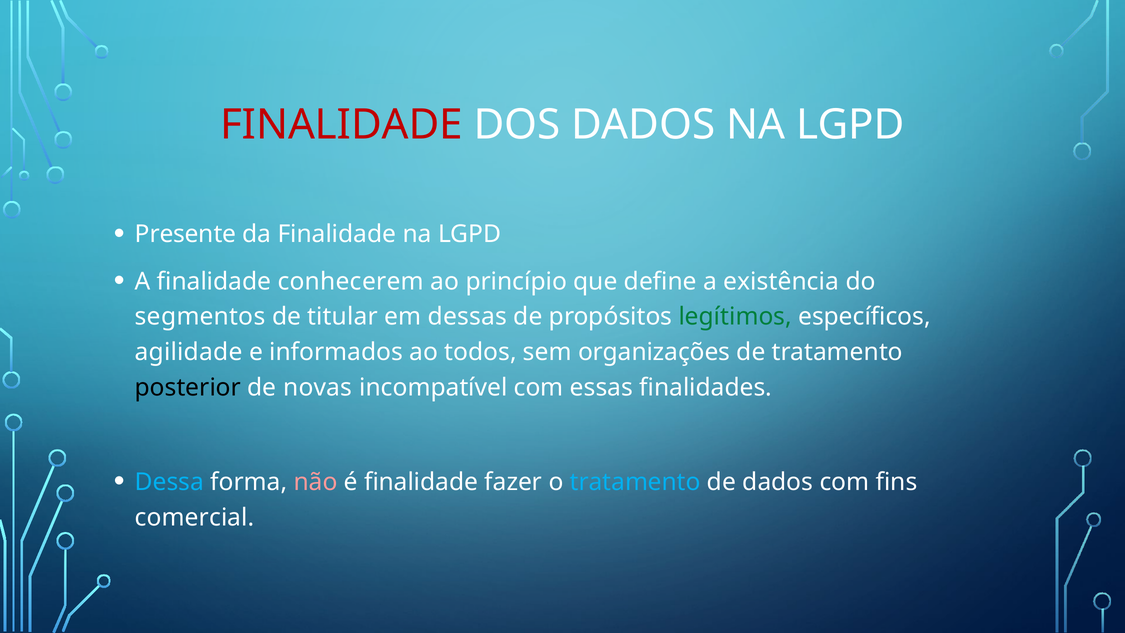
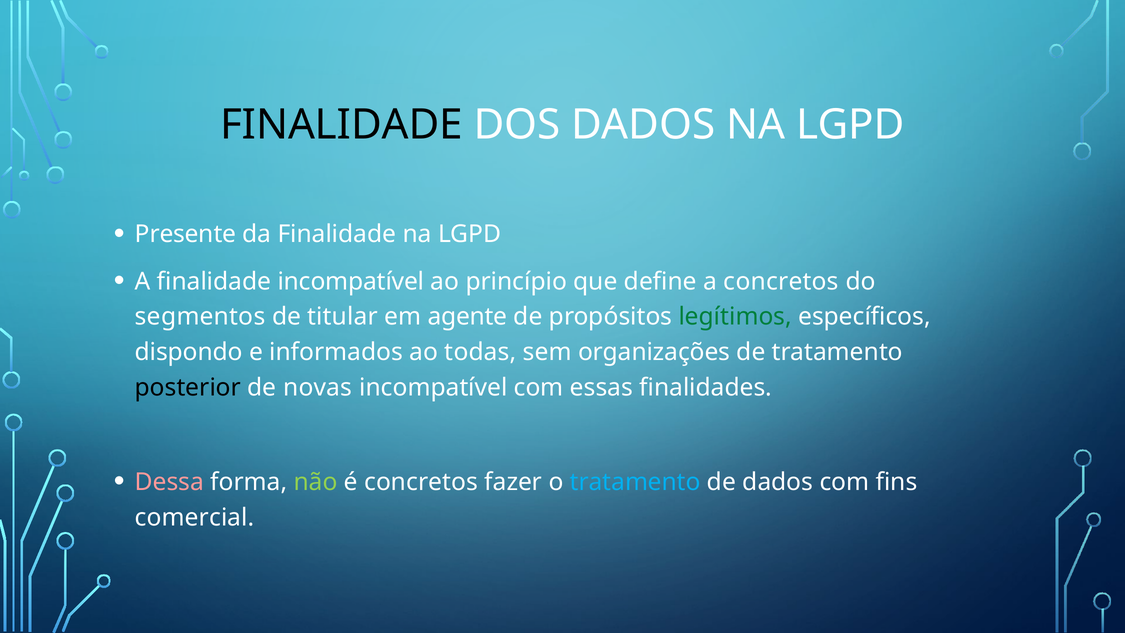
FINALIDADE at (341, 125) colour: red -> black
finalidade conhecerem: conhecerem -> incompatível
a existência: existência -> concretos
dessas: dessas -> agente
agilidade: agilidade -> dispondo
todos: todos -> todas
Dessa colour: light blue -> pink
não colour: pink -> light green
é finalidade: finalidade -> concretos
